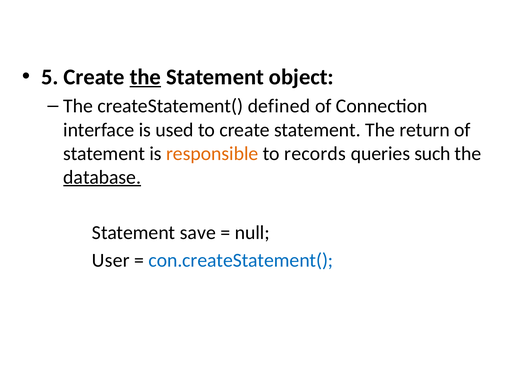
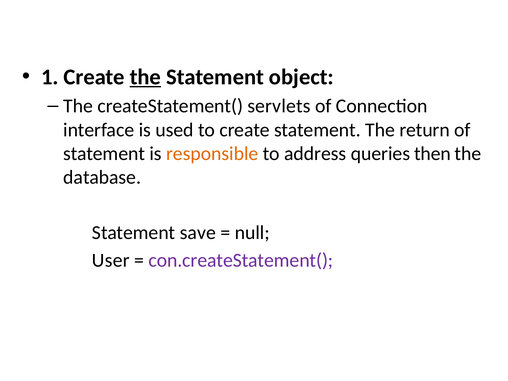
5: 5 -> 1
defined: defined -> servlets
records: records -> address
such: such -> then
database underline: present -> none
con.createStatement( colour: blue -> purple
